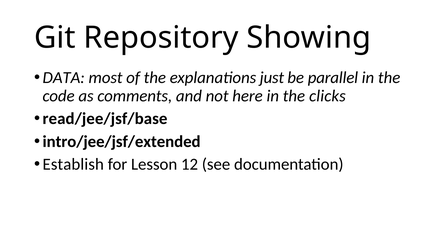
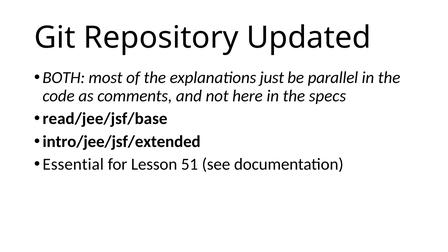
Showing: Showing -> Updated
DATA: DATA -> BOTH
clicks: clicks -> specs
Establish: Establish -> Essential
12: 12 -> 51
